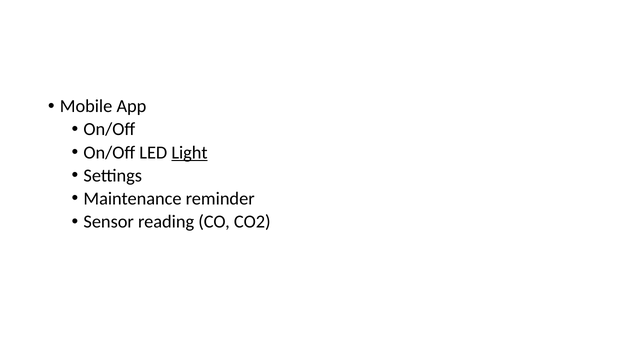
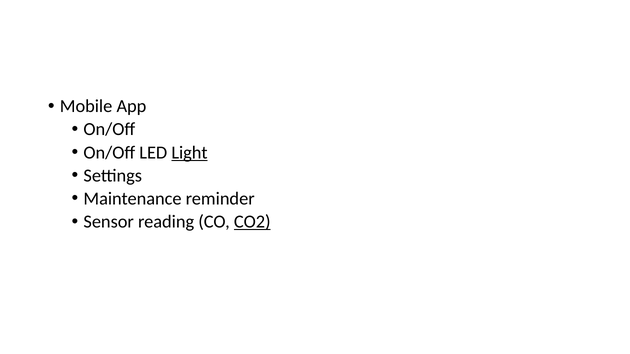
CO2 underline: none -> present
